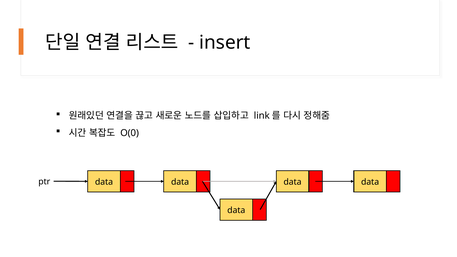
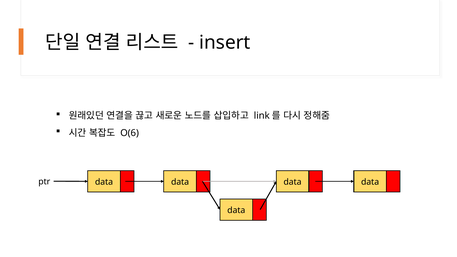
O(0: O(0 -> O(6
